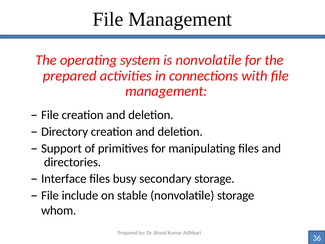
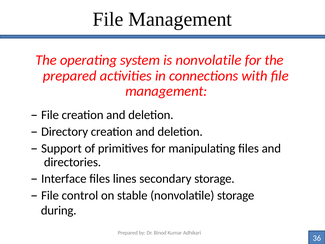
busy: busy -> lines
include: include -> control
whom: whom -> during
